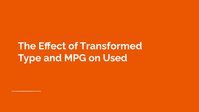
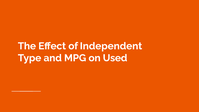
Transformed: Transformed -> Independent
